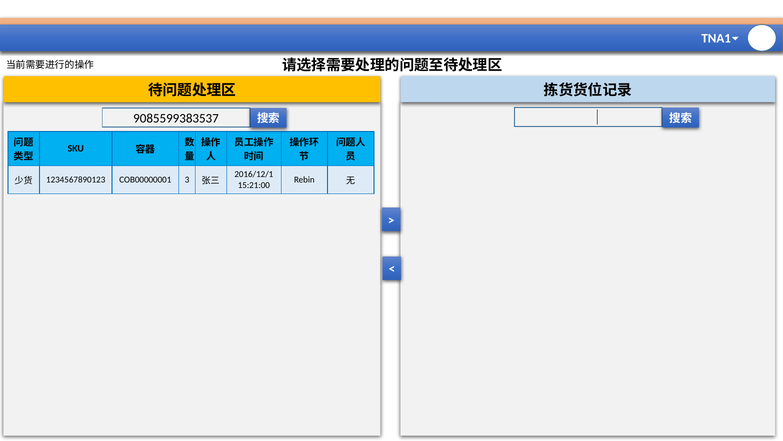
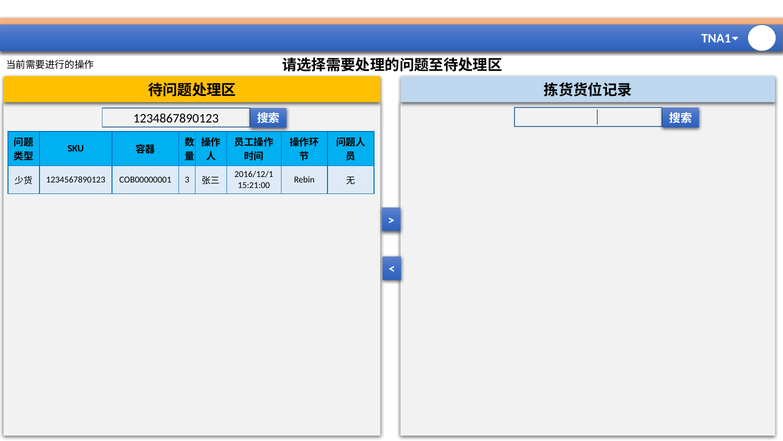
9085599383537: 9085599383537 -> 1234867890123
